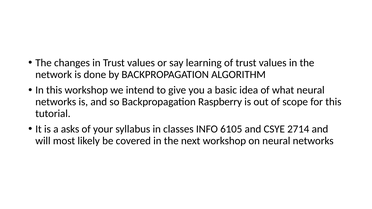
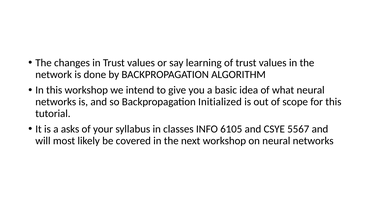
Raspberry: Raspberry -> Initialized
2714: 2714 -> 5567
